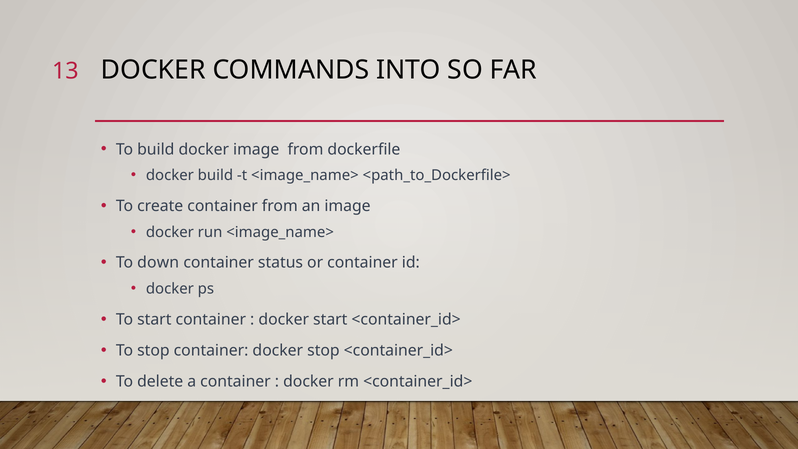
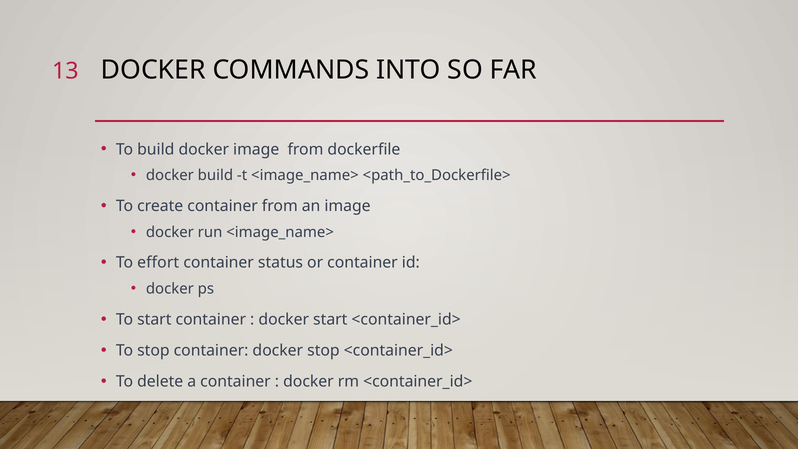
down: down -> effort
